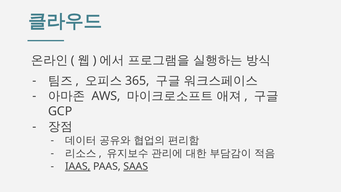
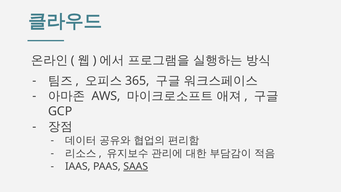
IAAS underline: present -> none
